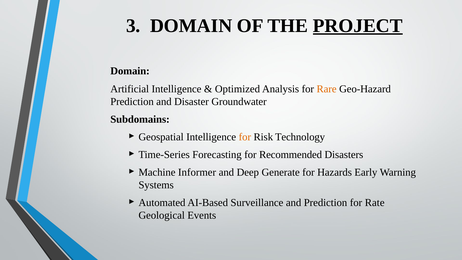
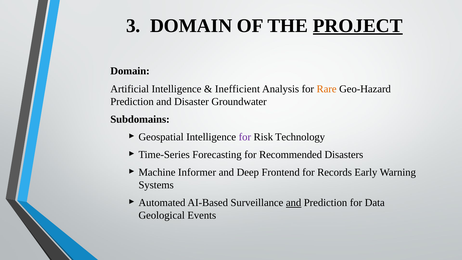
Optimized: Optimized -> Inefficient
for at (245, 137) colour: orange -> purple
Generate: Generate -> Frontend
Hazards: Hazards -> Records
and at (294, 203) underline: none -> present
Rate: Rate -> Data
